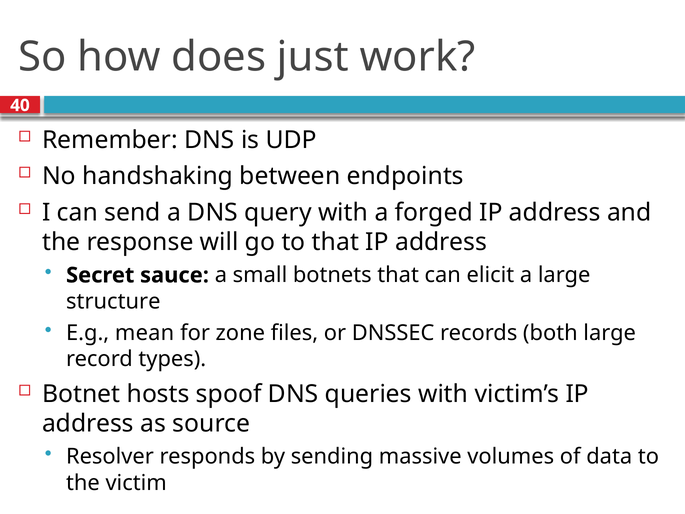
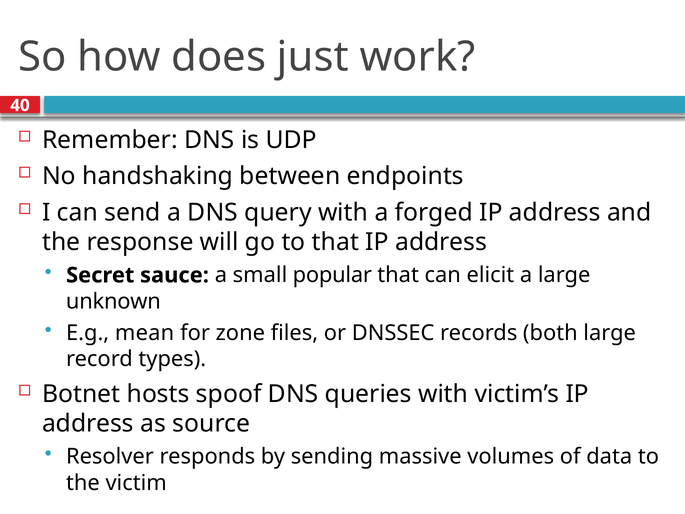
botnets: botnets -> popular
structure: structure -> unknown
